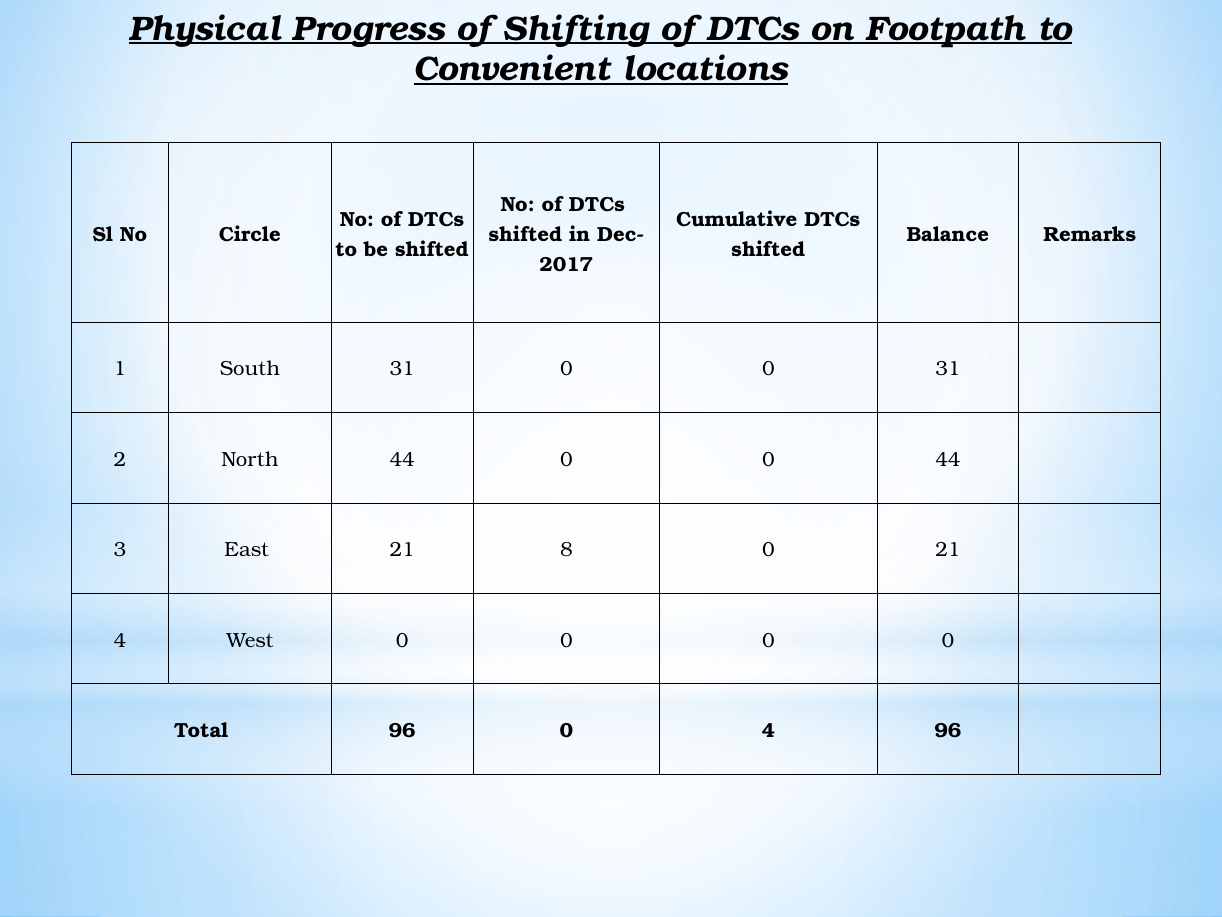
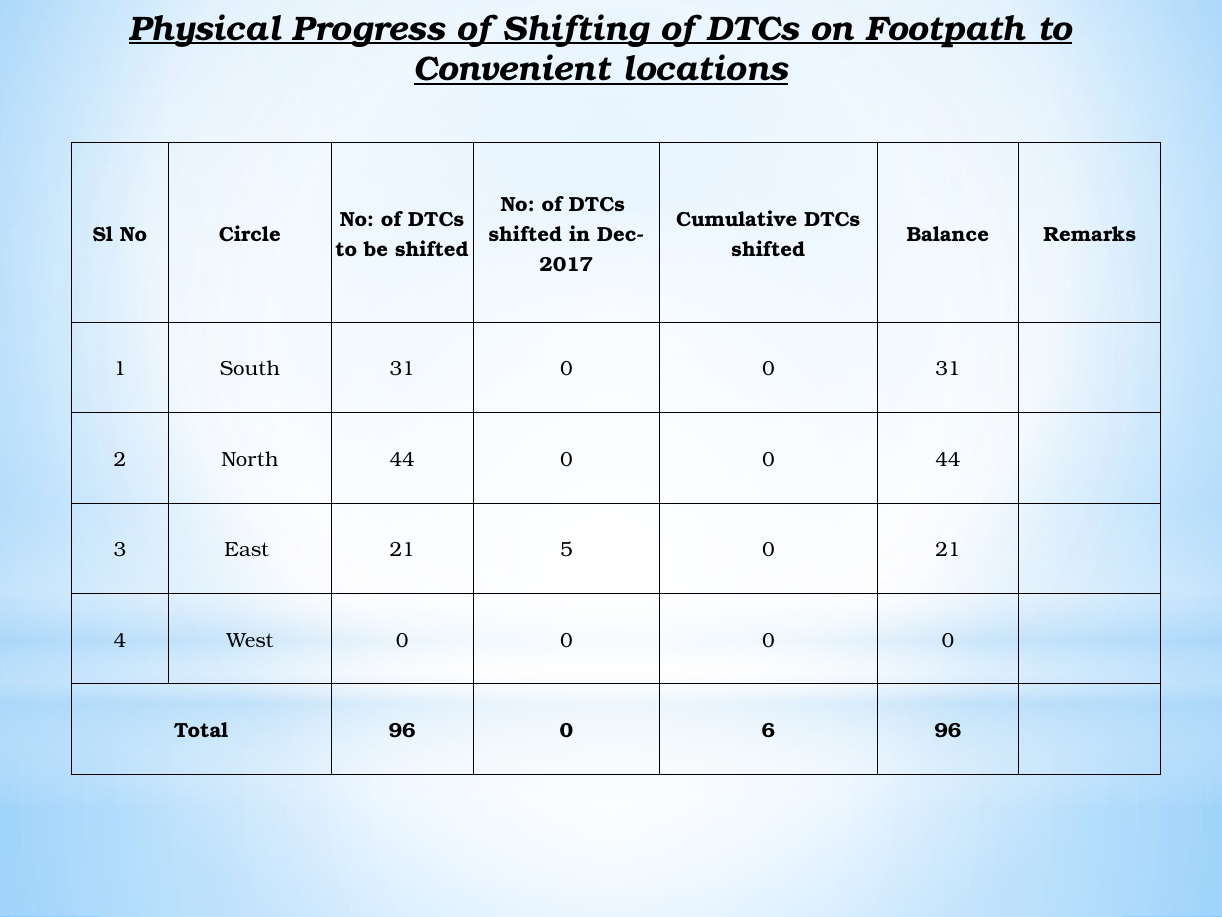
8: 8 -> 5
0 4: 4 -> 6
